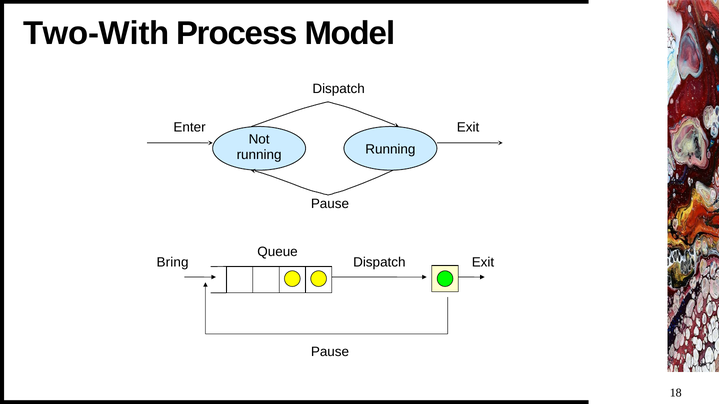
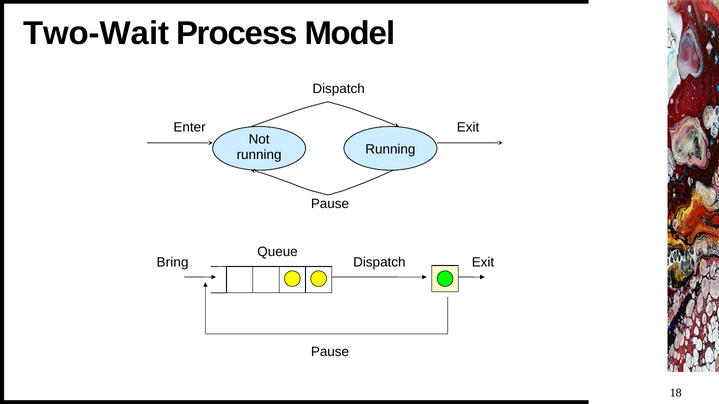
Two-With: Two-With -> Two-Wait
